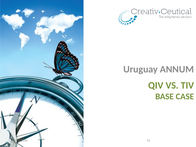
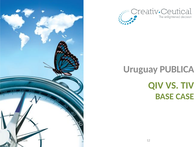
ANNUM: ANNUM -> PUBLICA
